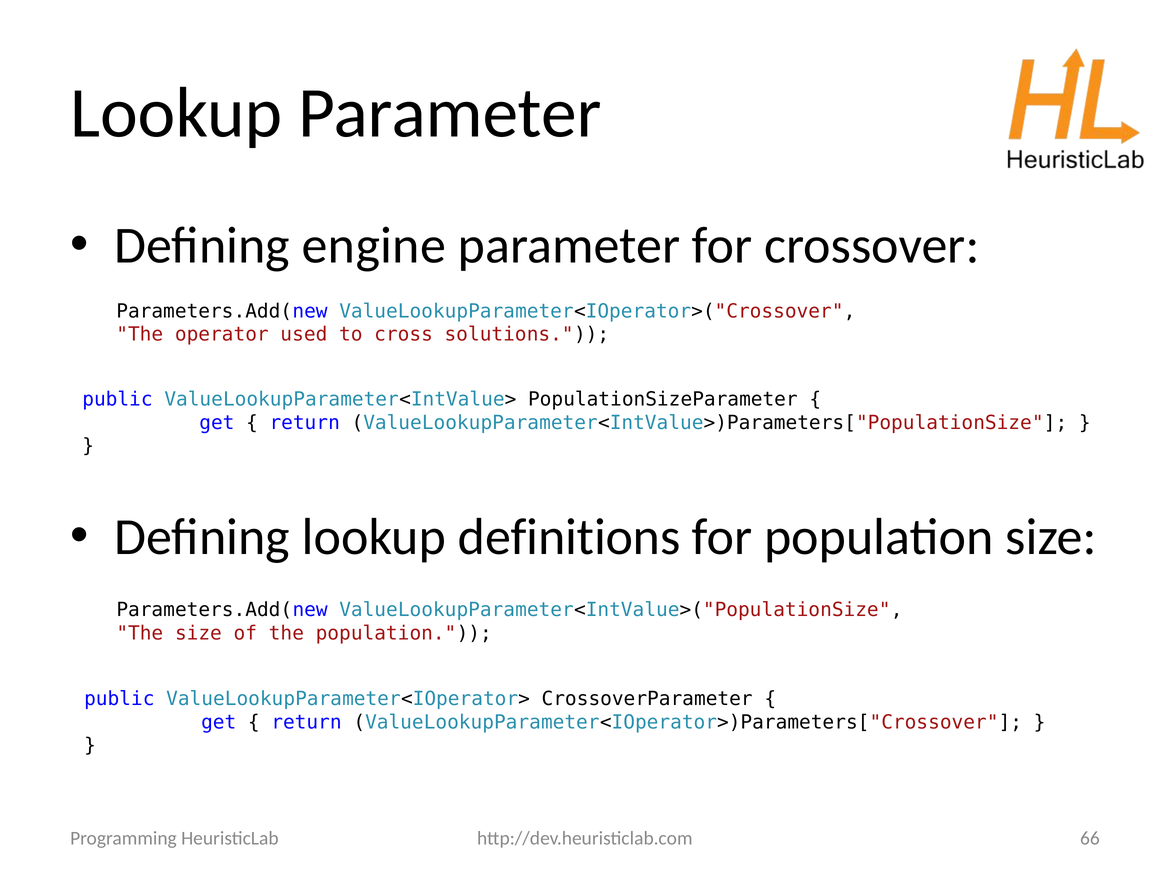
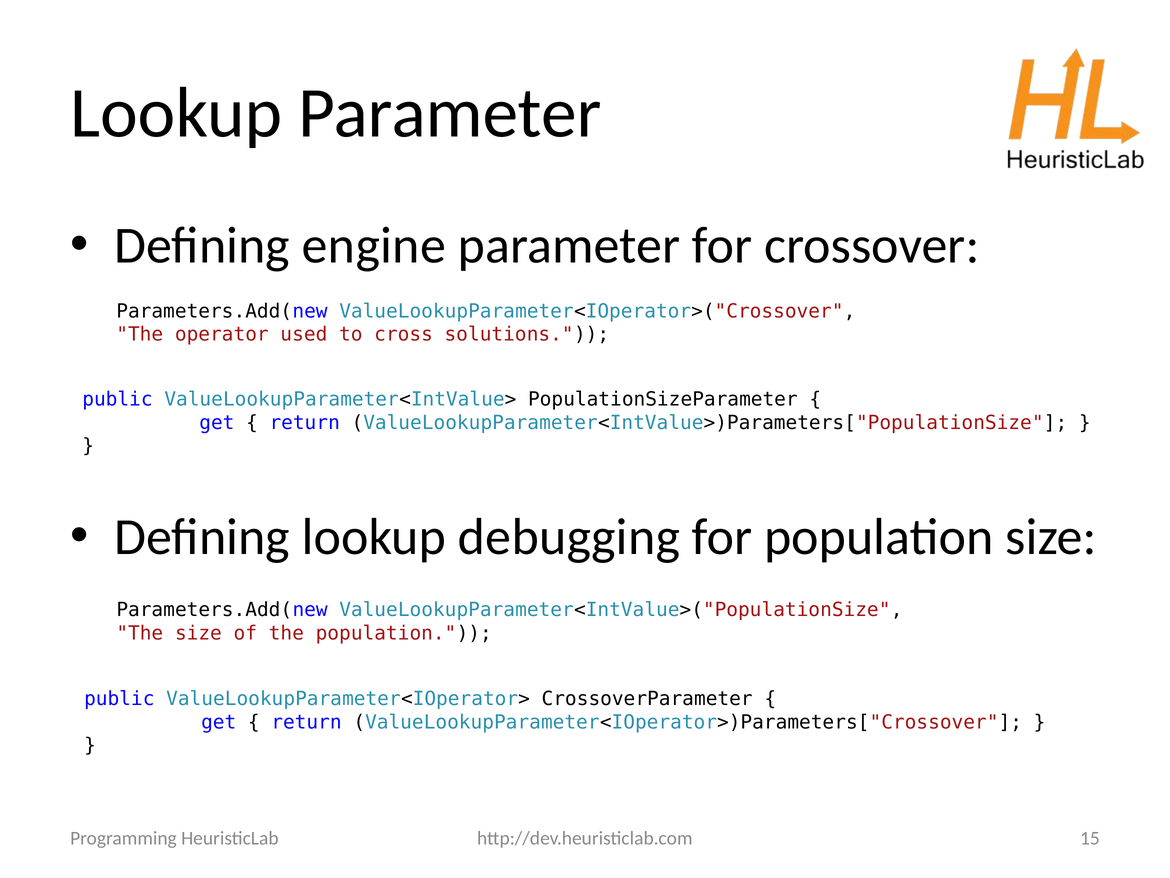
definitions: definitions -> debugging
66: 66 -> 15
